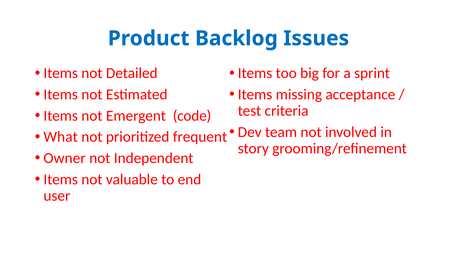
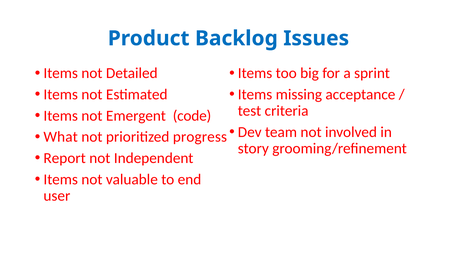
frequent: frequent -> progress
Owner: Owner -> Report
